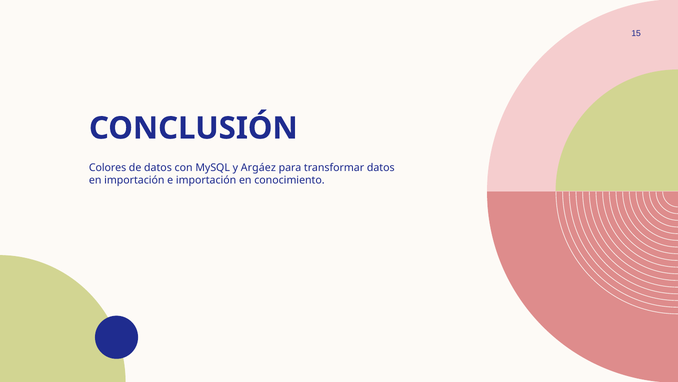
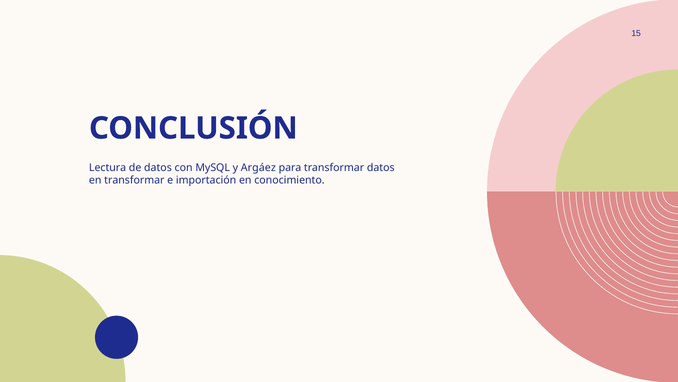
Colores: Colores -> Lectura
en importación: importación -> transformar
